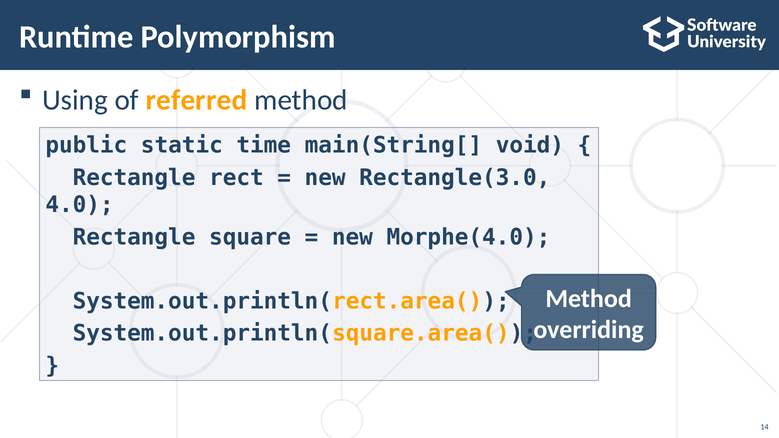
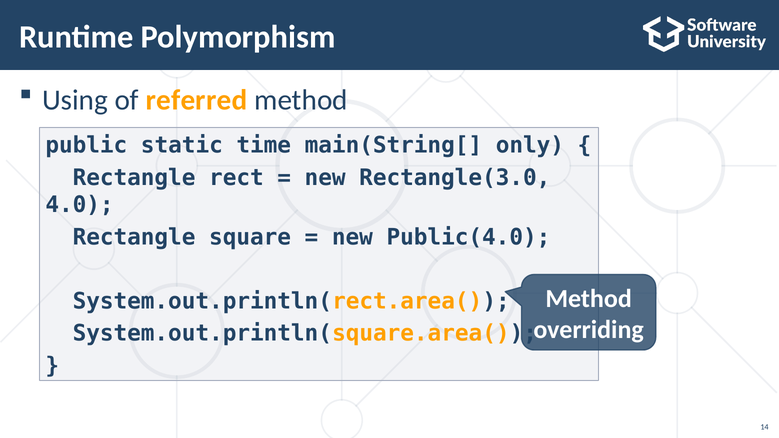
void: void -> only
Morphe(4.0: Morphe(4.0 -> Public(4.0
